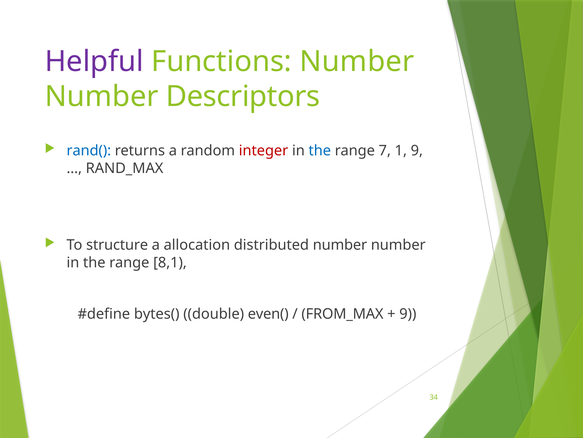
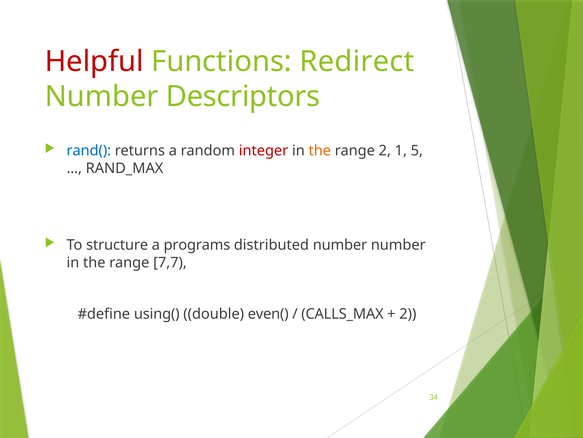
Helpful colour: purple -> red
Functions Number: Number -> Redirect
the at (320, 150) colour: blue -> orange
range 7: 7 -> 2
1 9: 9 -> 5
allocation: allocation -> programs
8,1: 8,1 -> 7,7
bytes(: bytes( -> using(
FROM_MAX: FROM_MAX -> CALLS_MAX
9 at (408, 313): 9 -> 2
